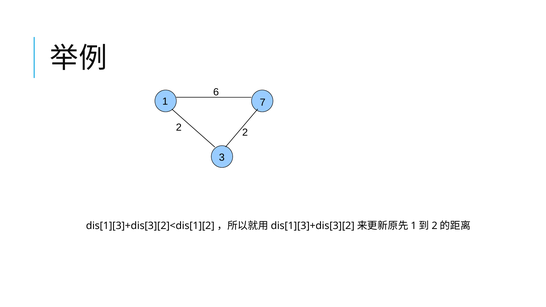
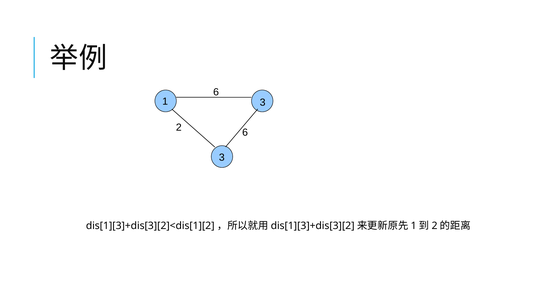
1 7: 7 -> 3
2 2: 2 -> 6
